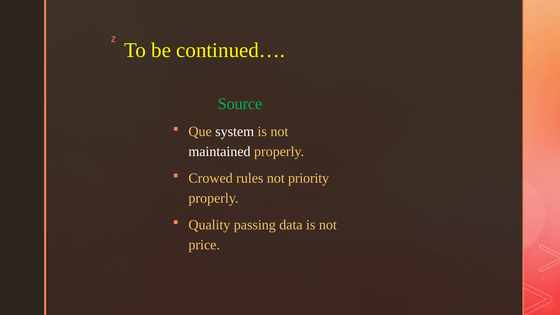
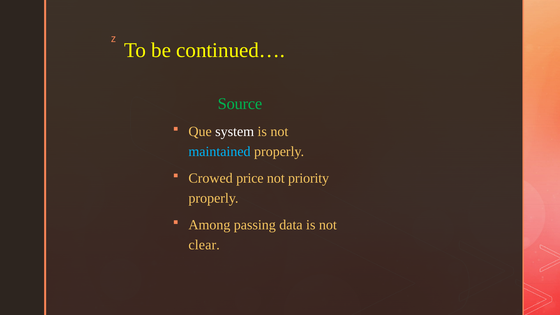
maintained colour: white -> light blue
rules: rules -> price
Quality: Quality -> Among
price: price -> clear
